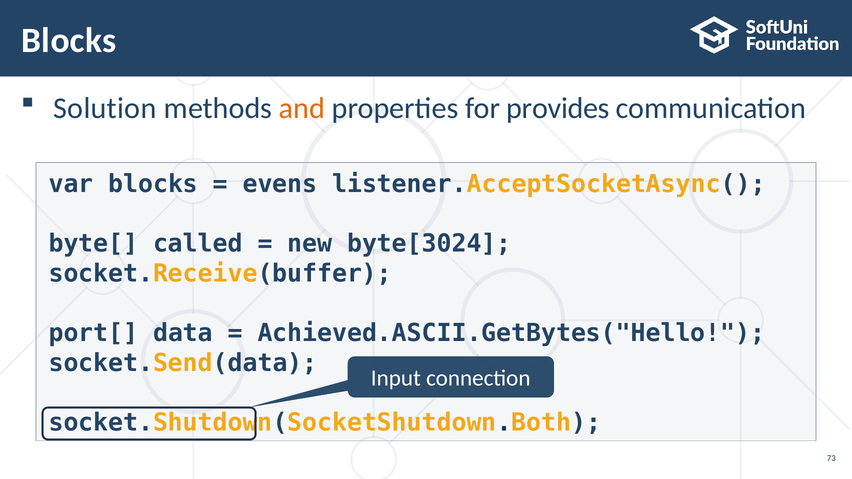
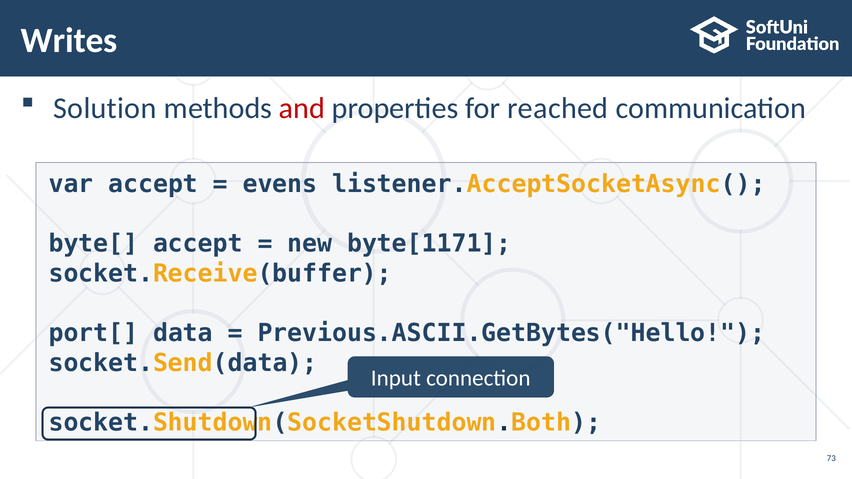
Blocks at (69, 40): Blocks -> Writes
and colour: orange -> red
provides: provides -> reached
var blocks: blocks -> accept
byte[ called: called -> accept
byte[3024: byte[3024 -> byte[1171
Achieved.ASCII.GetBytes("Hello: Achieved.ASCII.GetBytes("Hello -> Previous.ASCII.GetBytes("Hello
